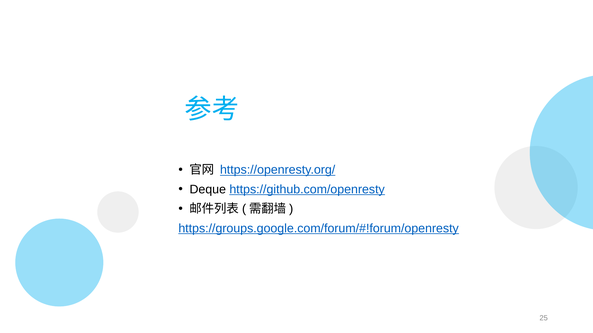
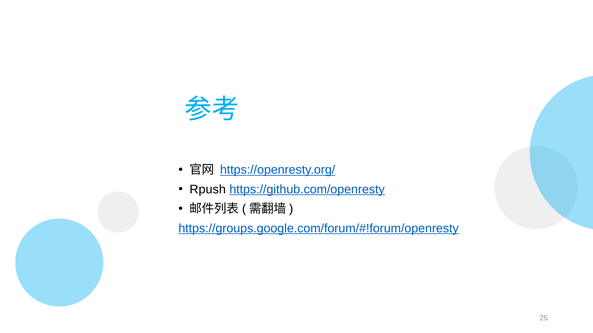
Deque: Deque -> Rpush
